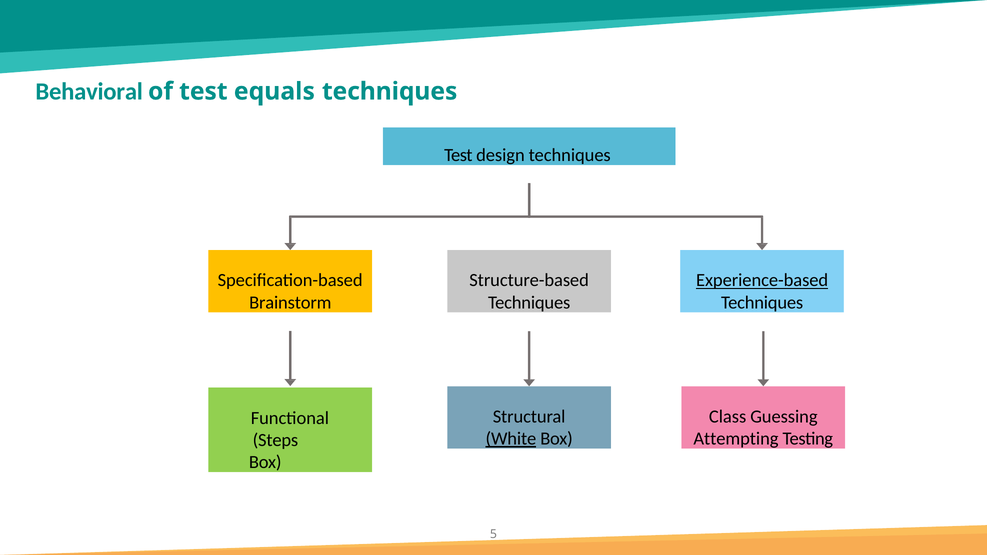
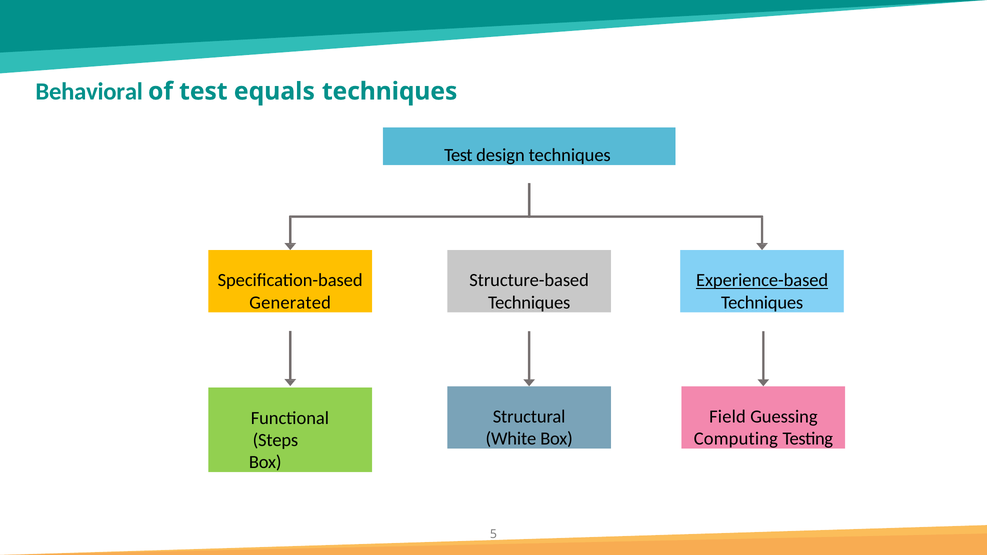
Brainstorm: Brainstorm -> Generated
Class: Class -> Field
White underline: present -> none
Attempting: Attempting -> Computing
